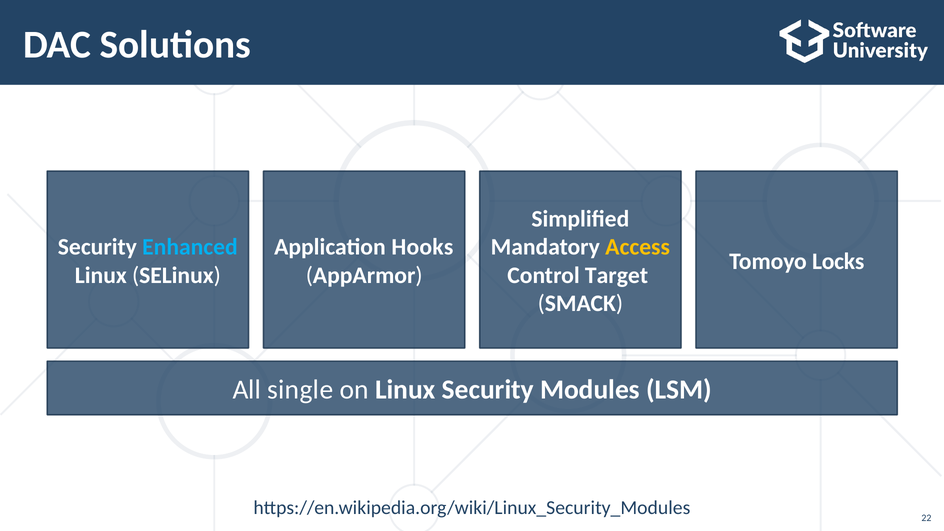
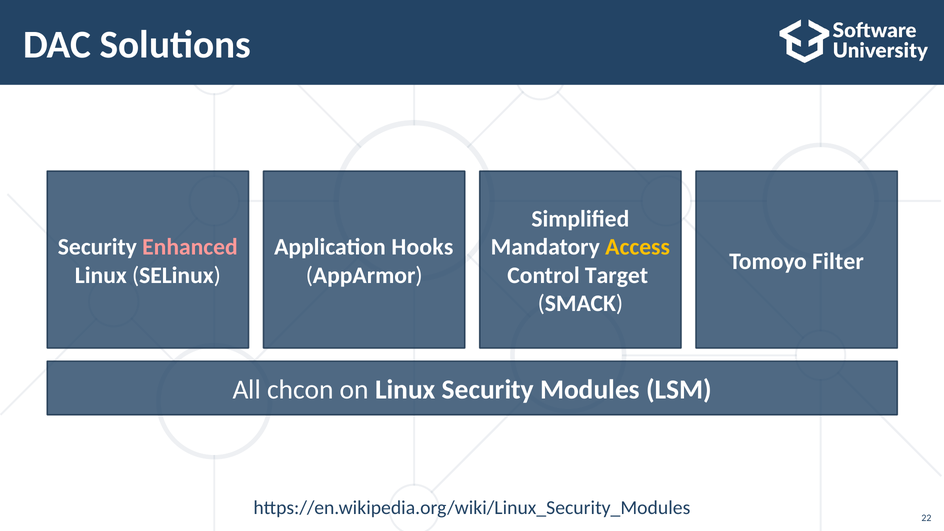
Enhanced colour: light blue -> pink
Locks: Locks -> Filter
single: single -> chcon
